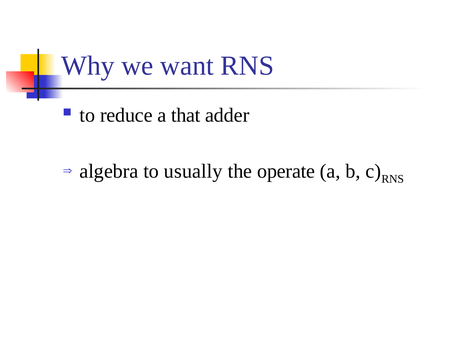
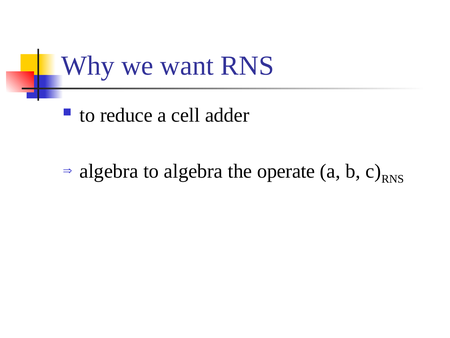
that: that -> cell
to usually: usually -> algebra
